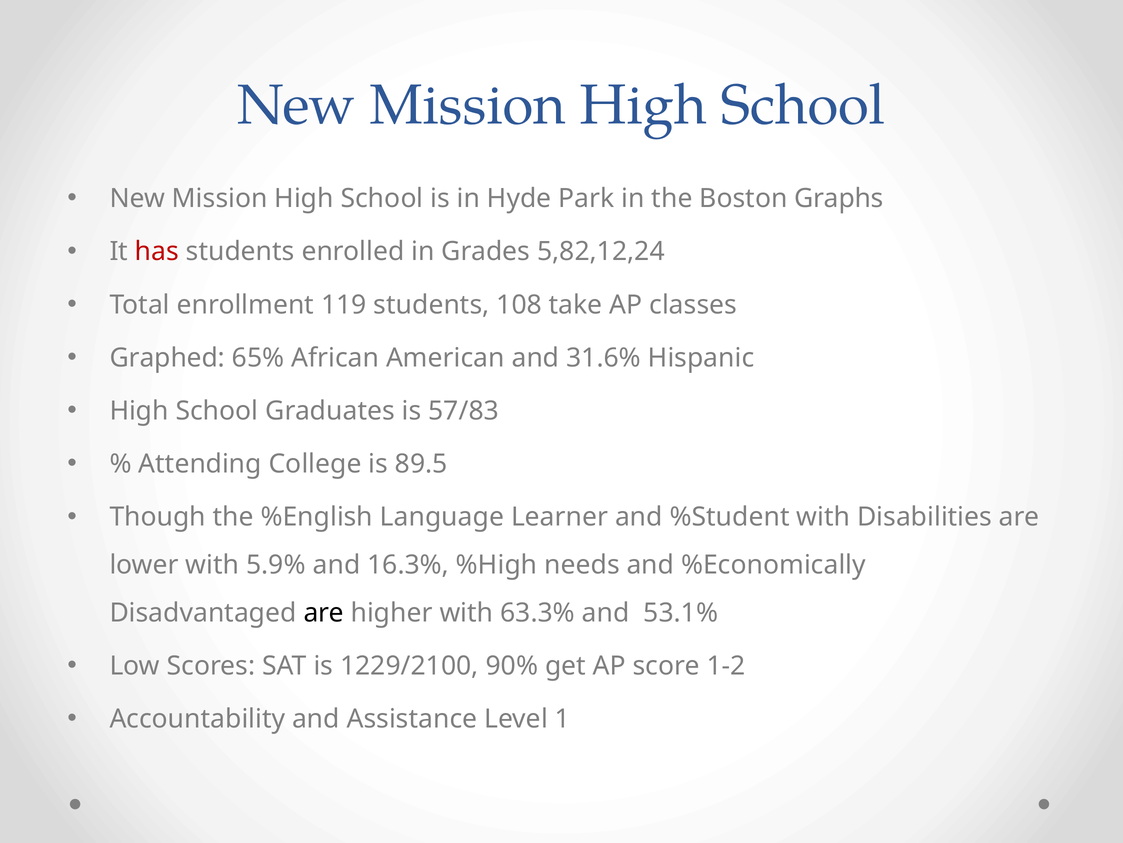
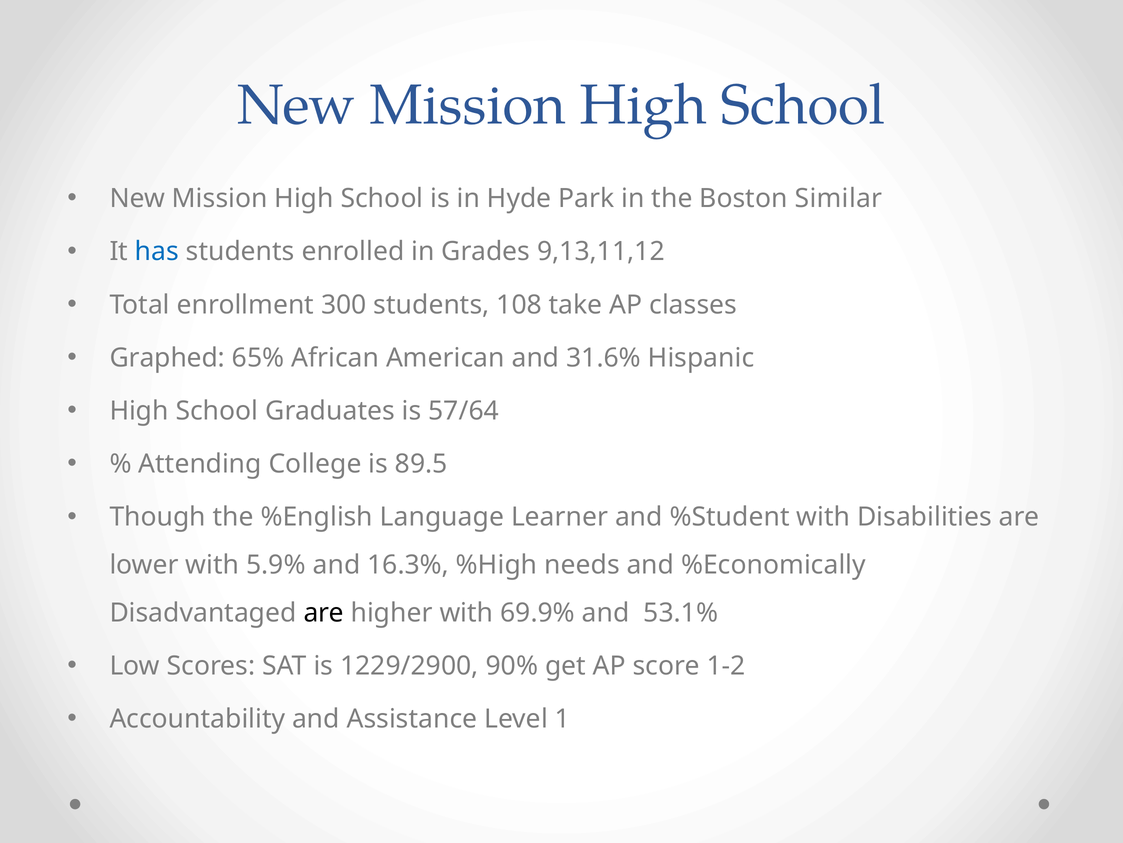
Graphs: Graphs -> Similar
has colour: red -> blue
5,82,12,24: 5,82,12,24 -> 9,13,11,12
119: 119 -> 300
57/83: 57/83 -> 57/64
63.3%: 63.3% -> 69.9%
1229/2100: 1229/2100 -> 1229/2900
